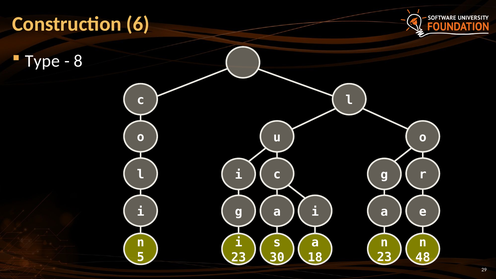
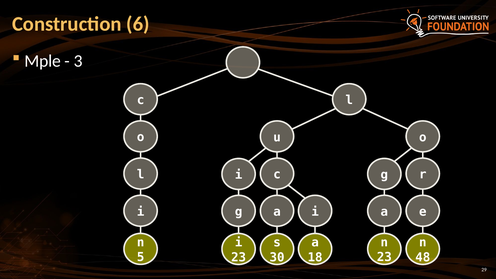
Type: Type -> Mple
8: 8 -> 3
